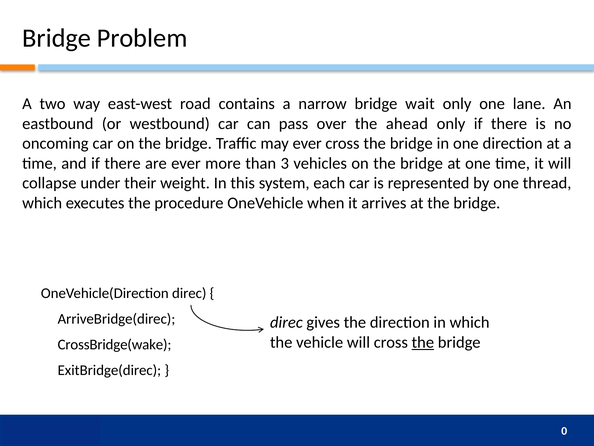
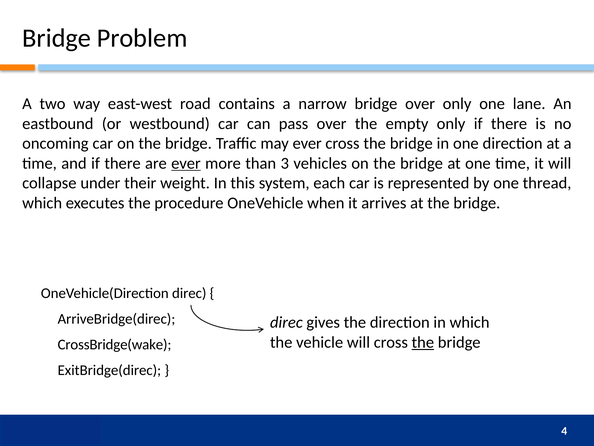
bridge wait: wait -> over
ahead: ahead -> empty
ever at (186, 163) underline: none -> present
0: 0 -> 4
